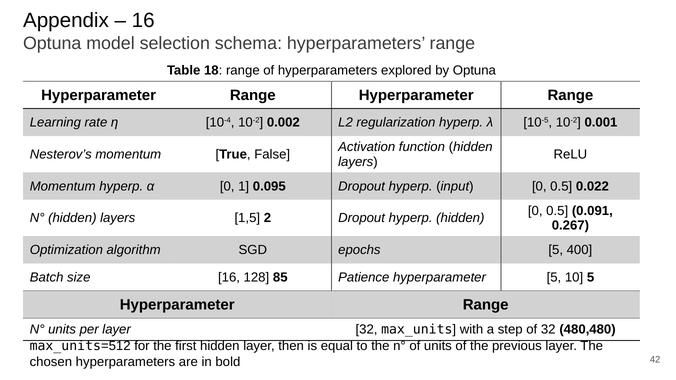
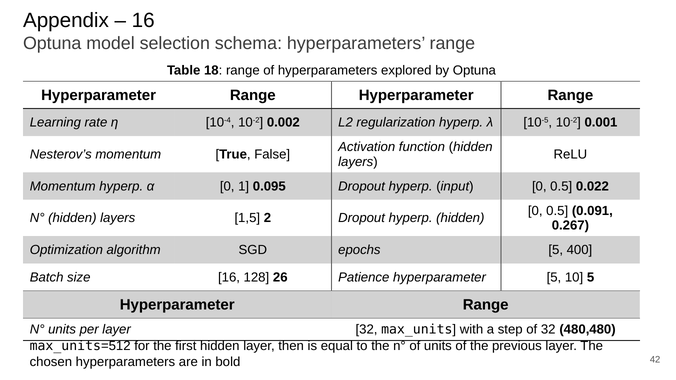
85: 85 -> 26
